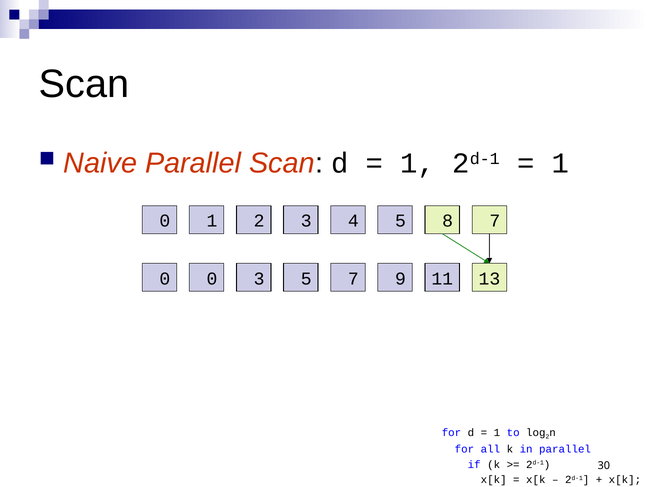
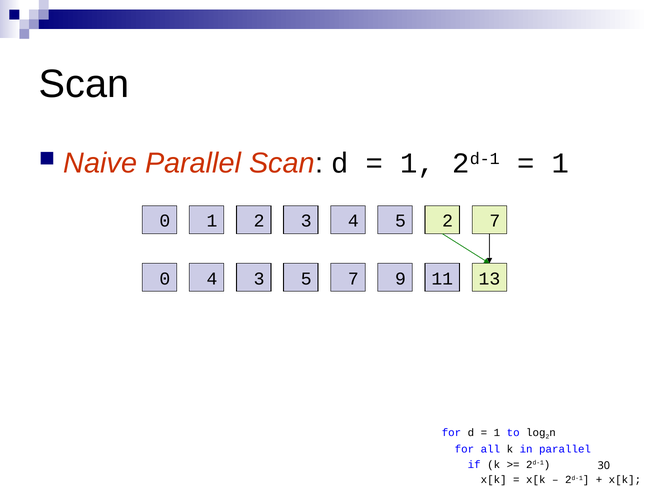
4 8: 8 -> 2
0 0: 0 -> 4
